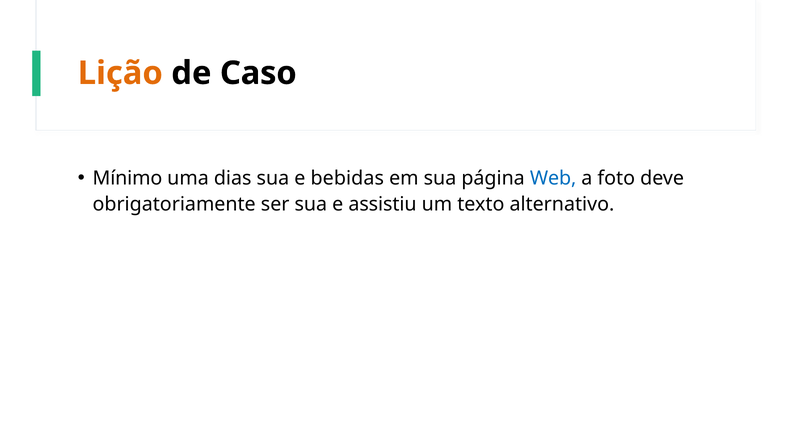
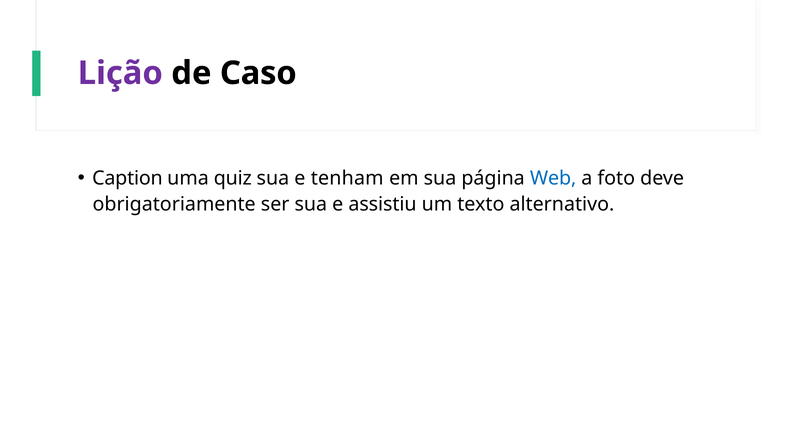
Lição colour: orange -> purple
Mínimo: Mínimo -> Caption
dias: dias -> quiz
bebidas: bebidas -> tenham
